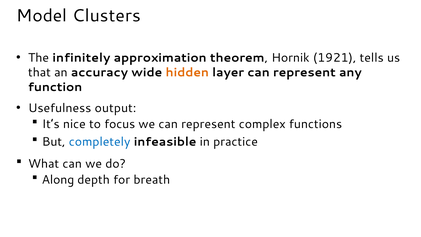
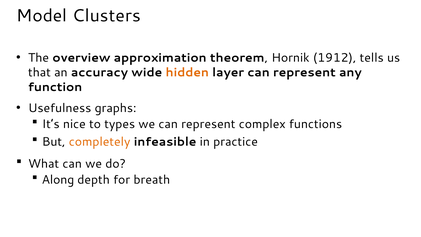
infinitely: infinitely -> overview
1921: 1921 -> 1912
output: output -> graphs
focus: focus -> types
completely colour: blue -> orange
